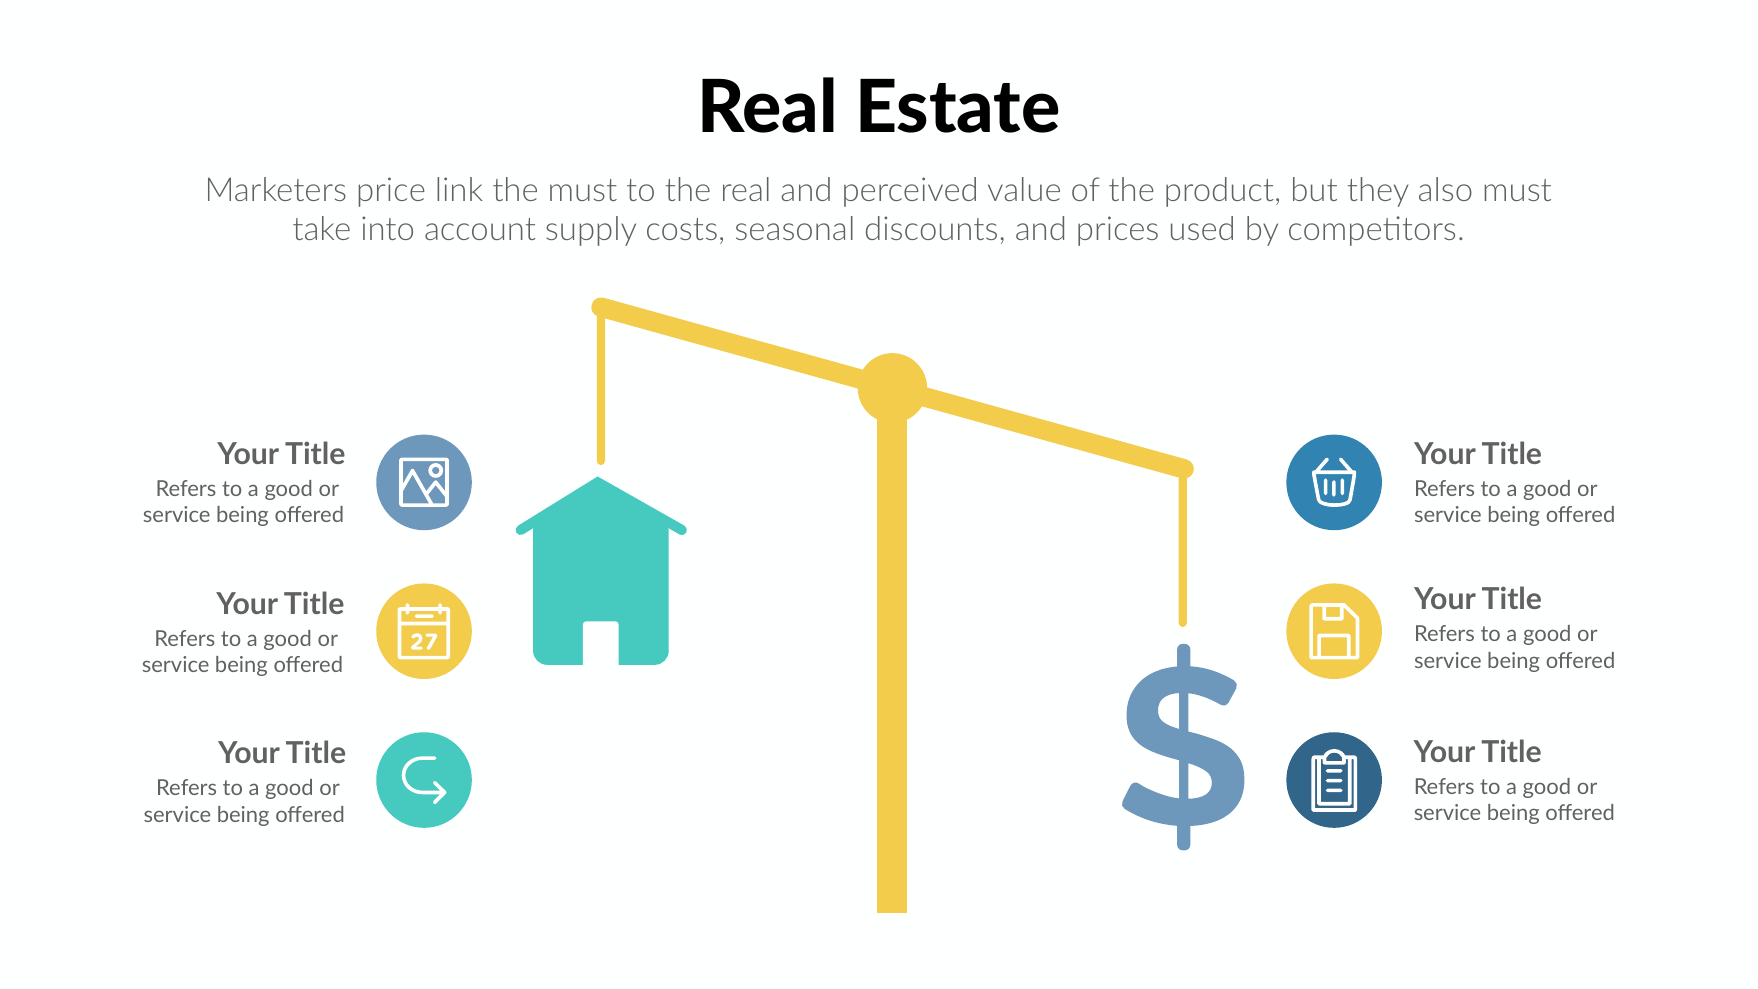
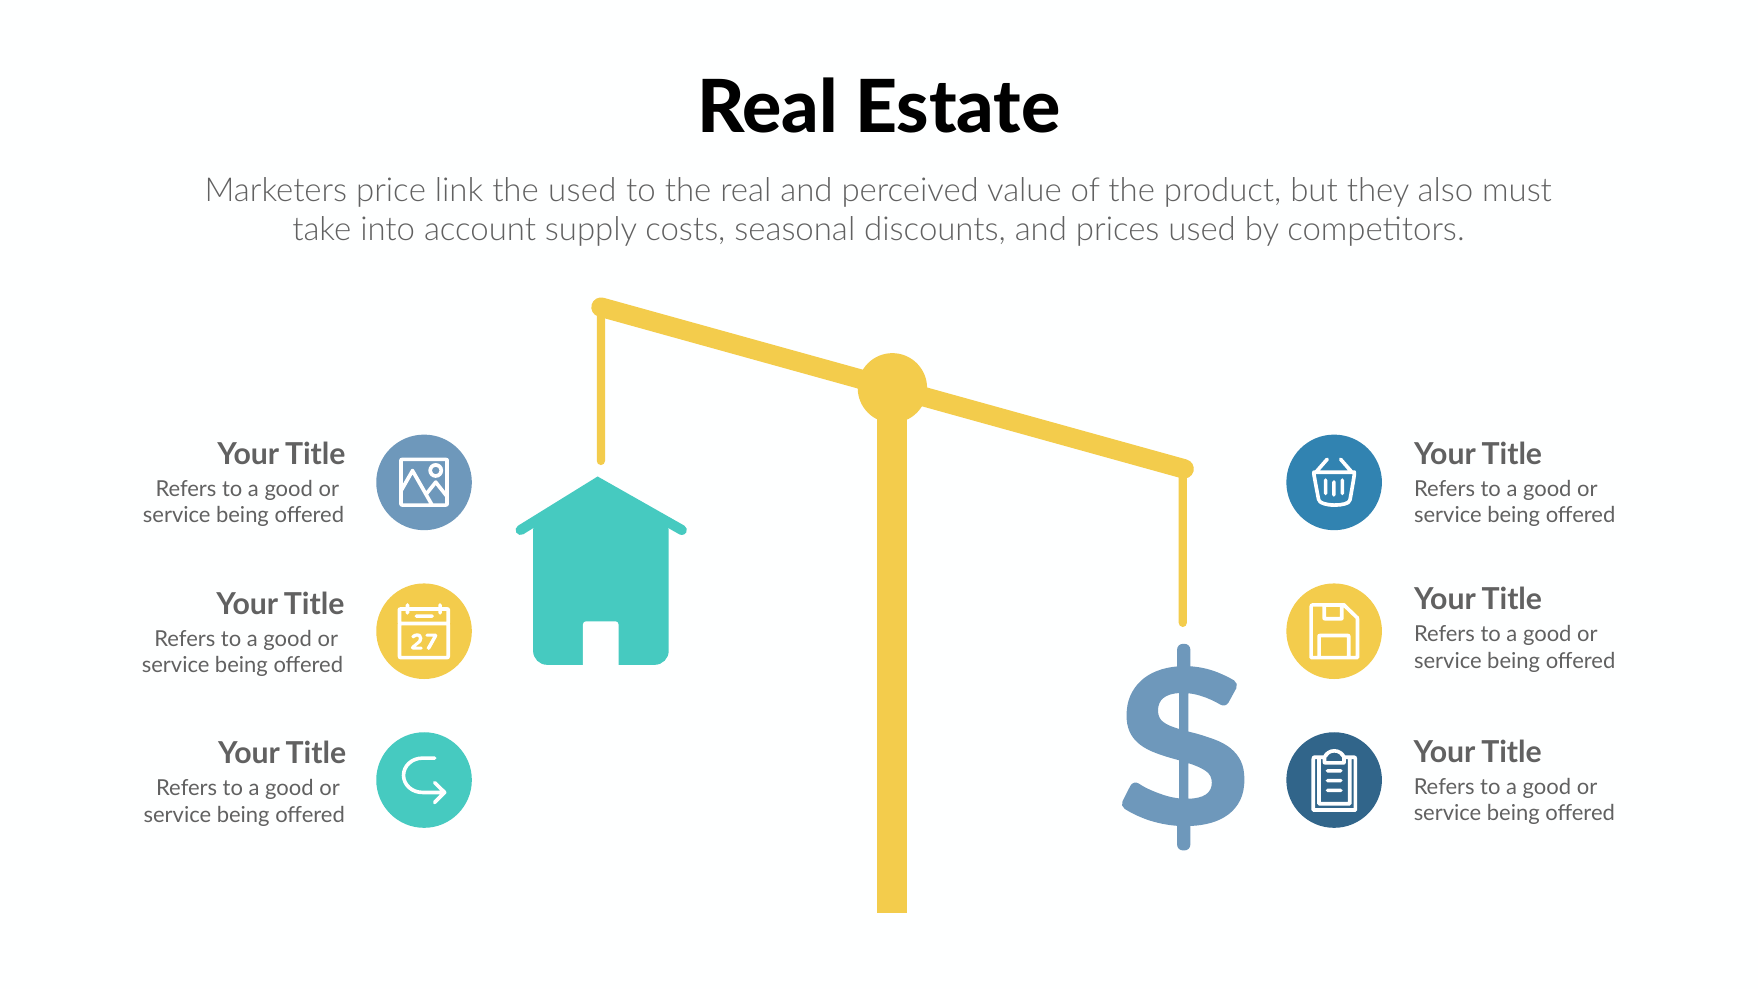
the must: must -> used
